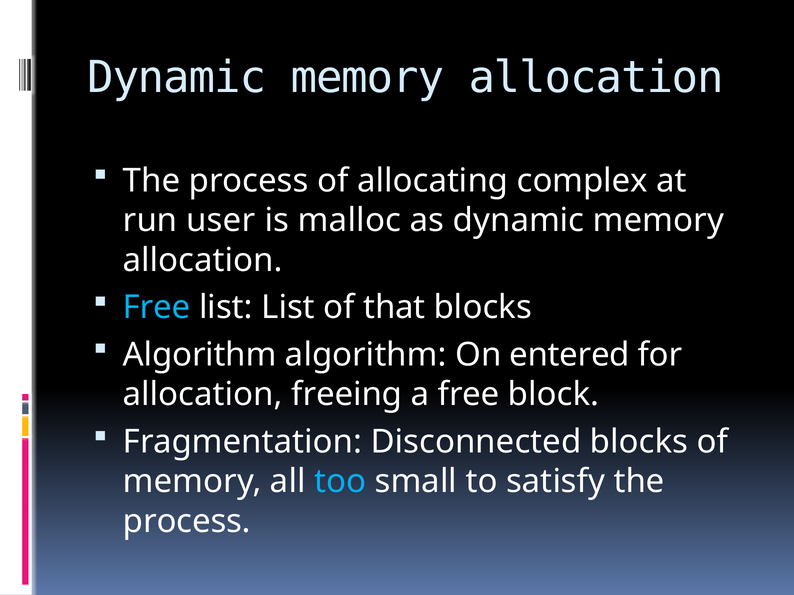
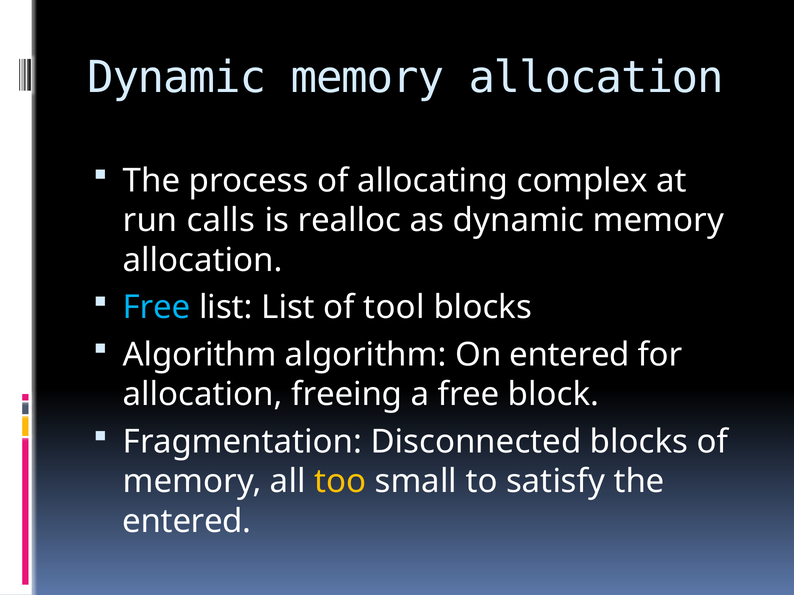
user: user -> calls
malloc: malloc -> realloc
that: that -> tool
too colour: light blue -> yellow
process at (187, 522): process -> entered
